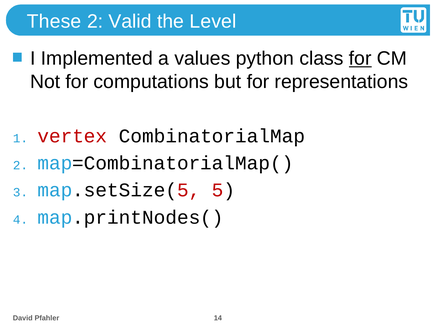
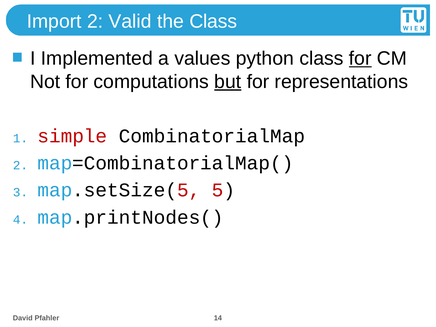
These: These -> Import
the Level: Level -> Class
but underline: none -> present
vertex: vertex -> simple
